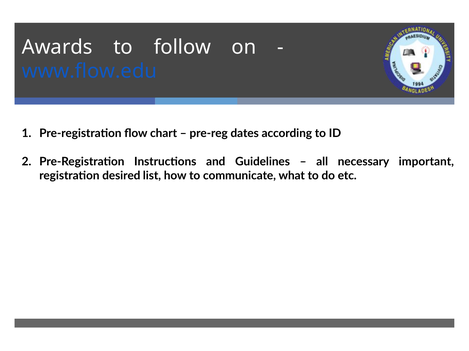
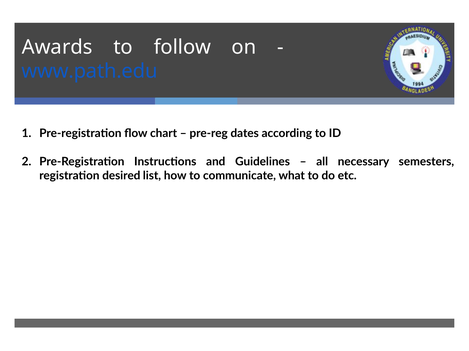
www.flow.edu: www.flow.edu -> www.path.edu
important: important -> semesters
